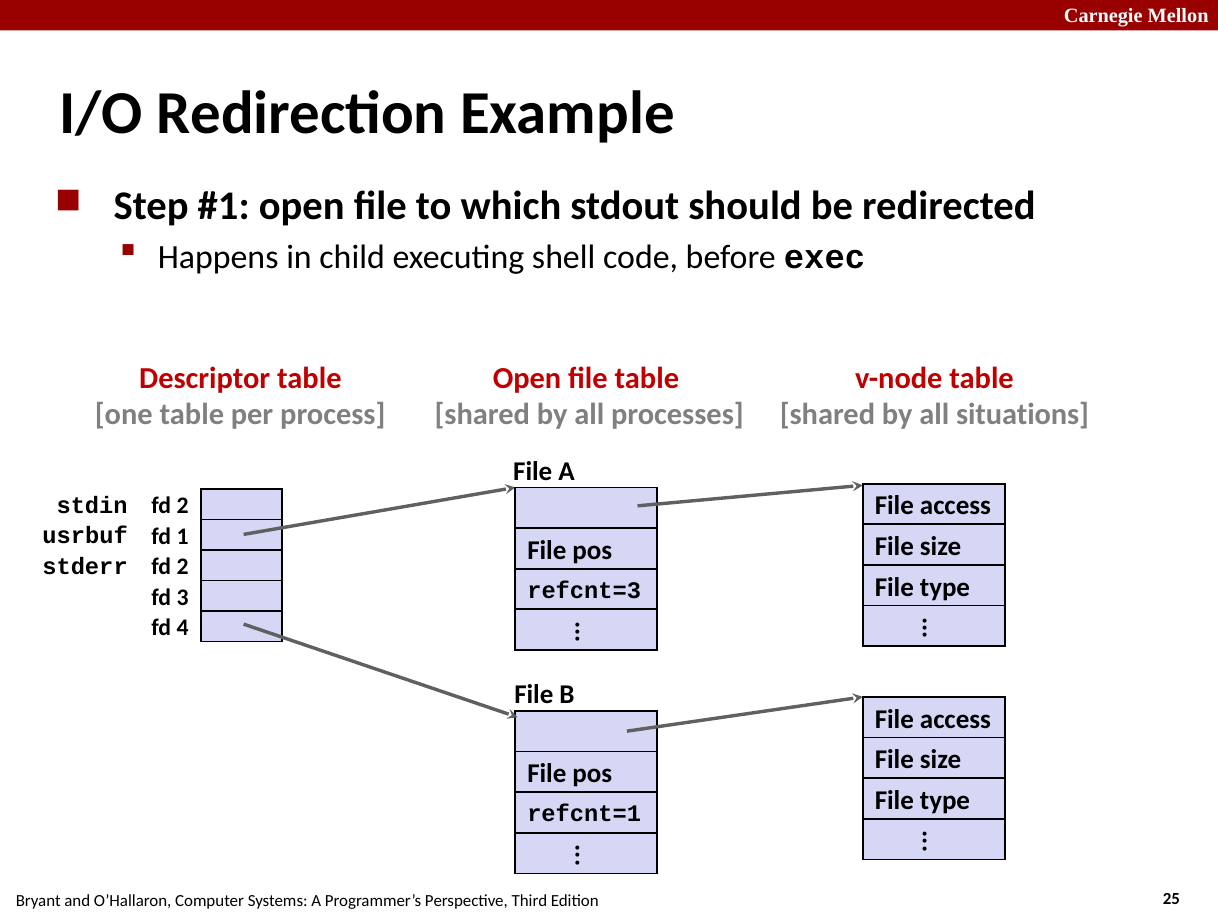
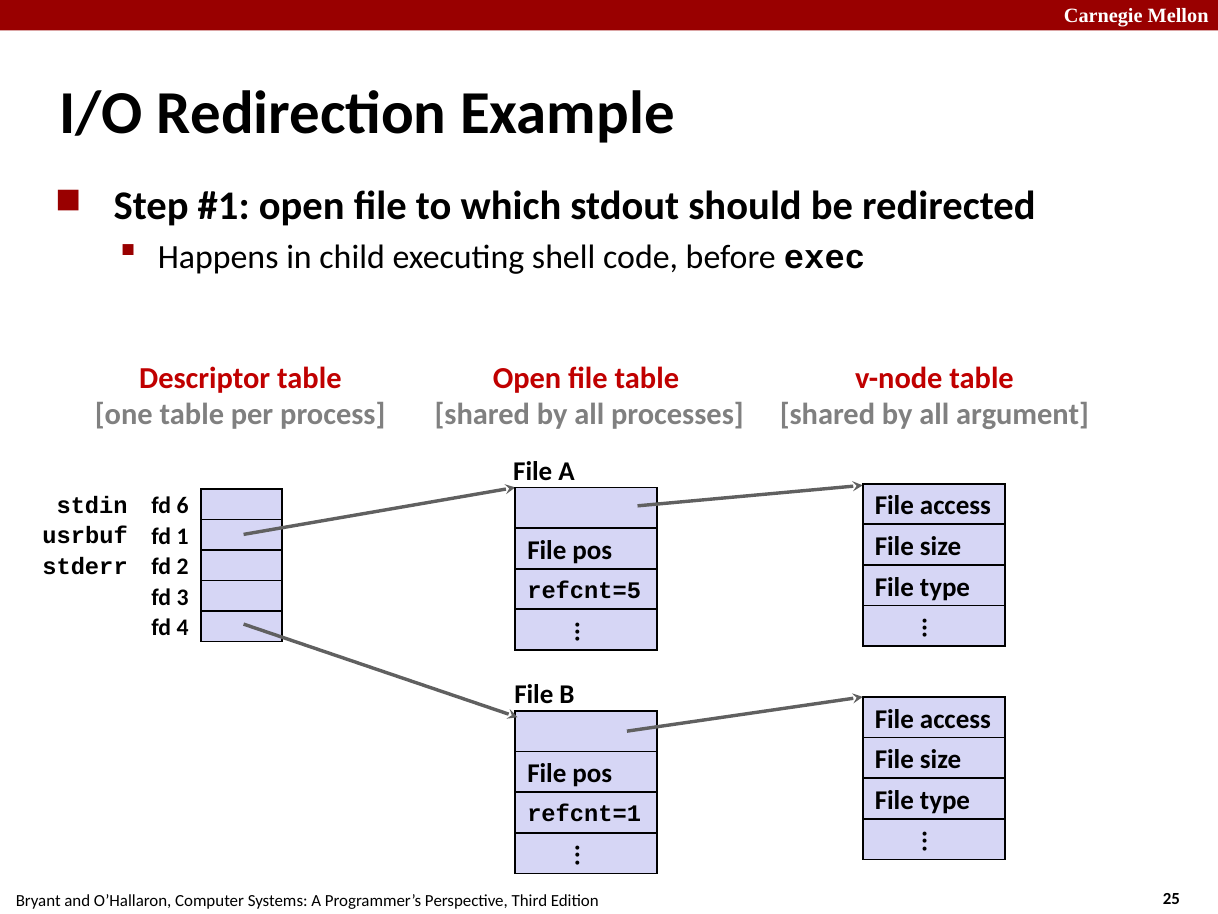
situations: situations -> argument
2 at (183, 506): 2 -> 6
refcnt=3: refcnt=3 -> refcnt=5
